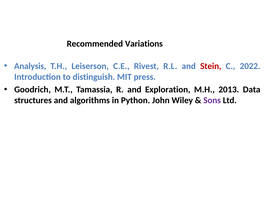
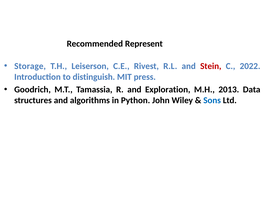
Variations: Variations -> Represent
Analysis: Analysis -> Storage
Sons colour: purple -> blue
